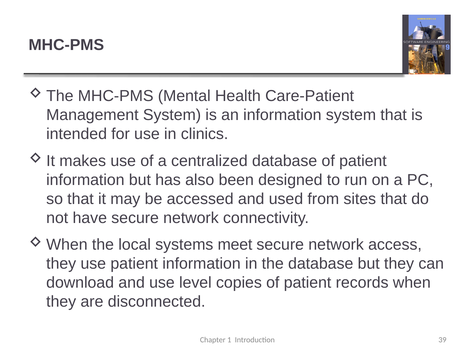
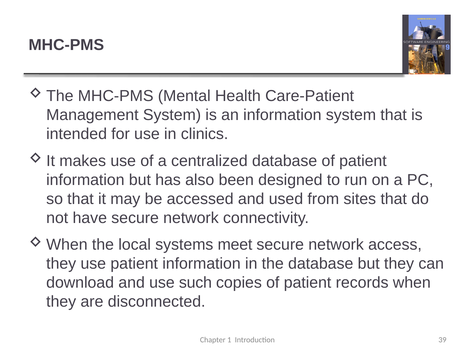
level: level -> such
